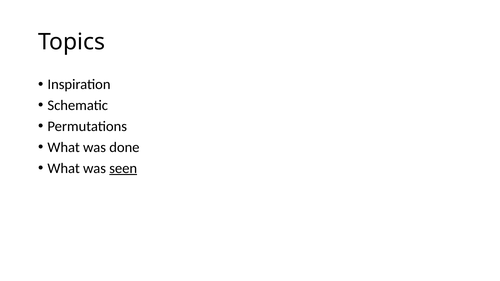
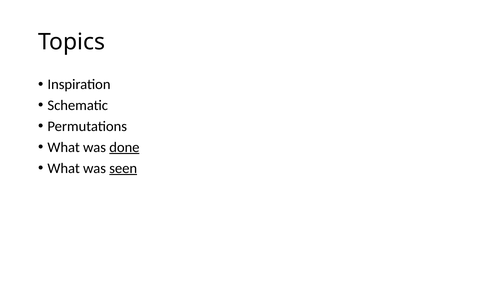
done underline: none -> present
